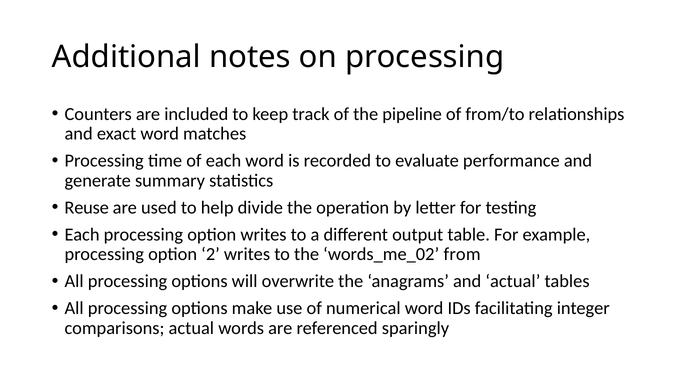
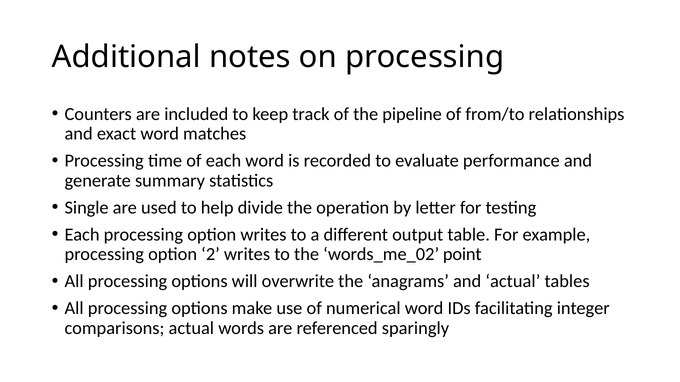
Reuse: Reuse -> Single
from: from -> point
